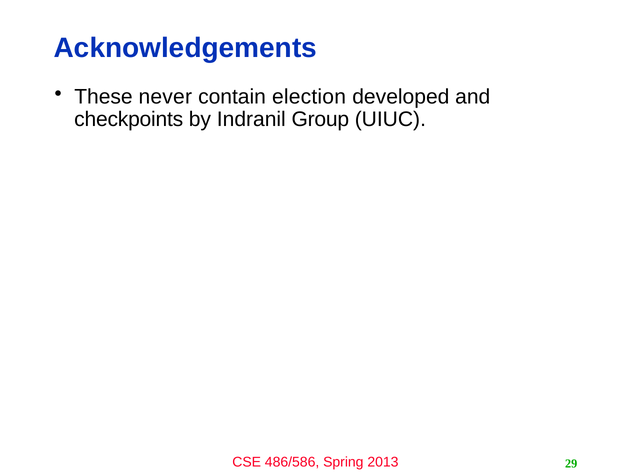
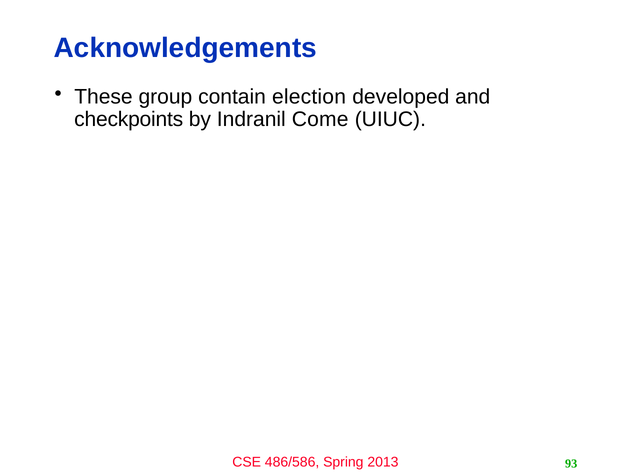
never: never -> group
Group: Group -> Come
29: 29 -> 93
